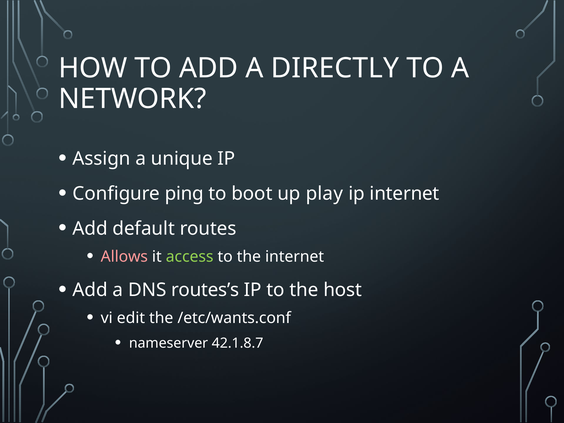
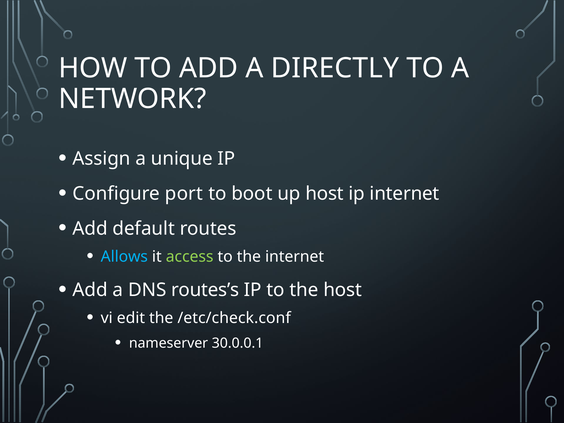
ping: ping -> port
up play: play -> host
Allows colour: pink -> light blue
/etc/wants.conf: /etc/wants.conf -> /etc/check.conf
42.1.8.7: 42.1.8.7 -> 30.0.0.1
